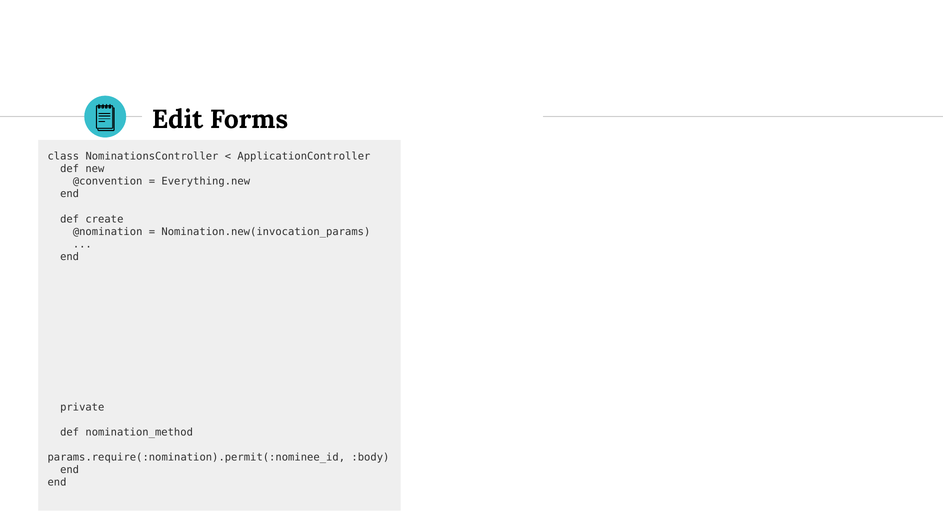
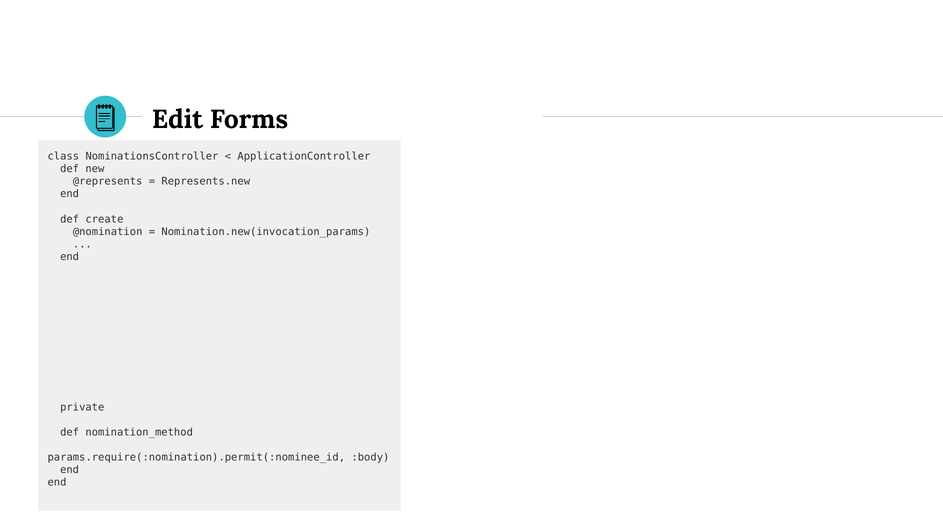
@convention: @convention -> @represents
Everything.new: Everything.new -> Represents.new
